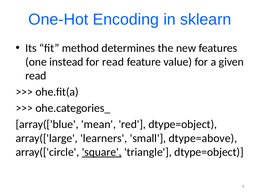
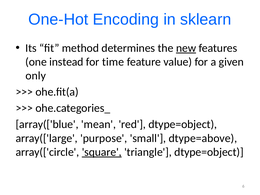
new underline: none -> present
for read: read -> time
read at (36, 76): read -> only
learners: learners -> purpose
